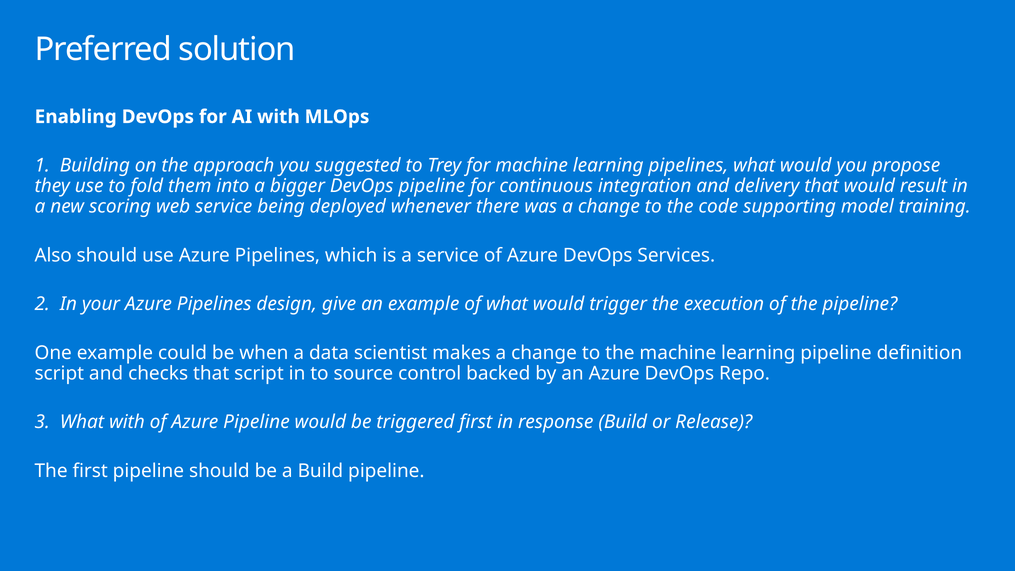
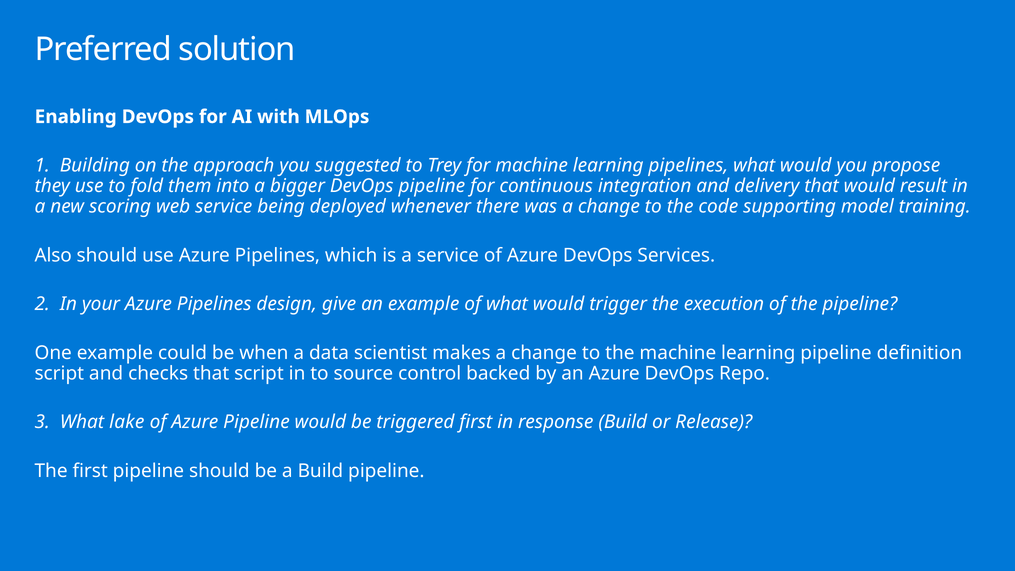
What with: with -> lake
